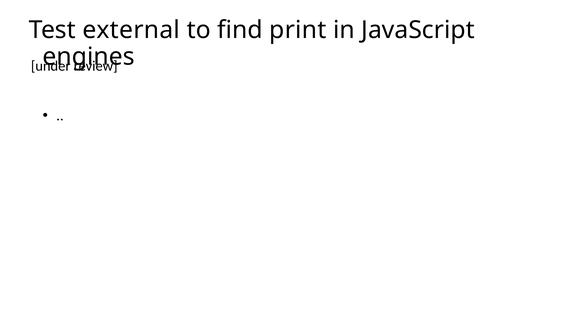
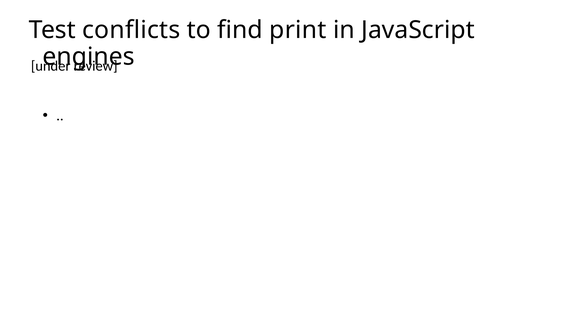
external: external -> conflicts
